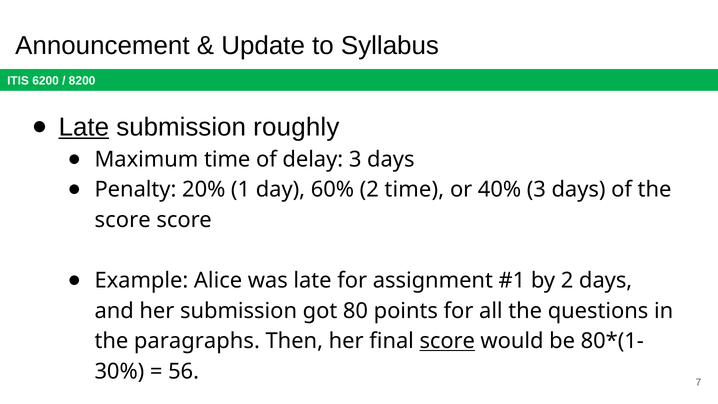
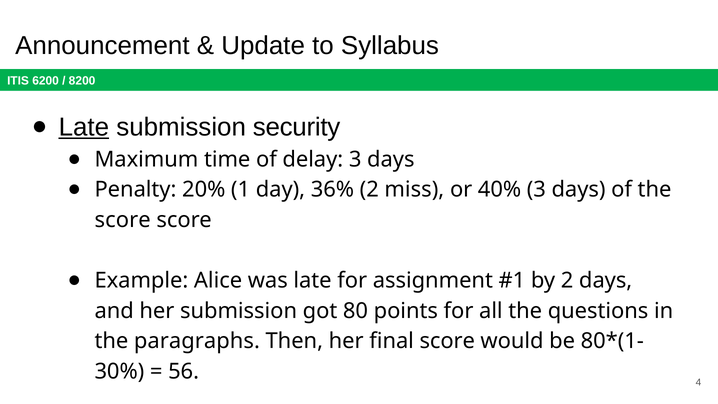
roughly: roughly -> security
60%: 60% -> 36%
2 time: time -> miss
score at (447, 341) underline: present -> none
7: 7 -> 4
